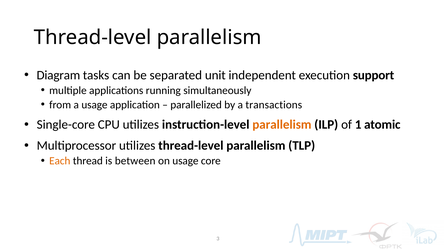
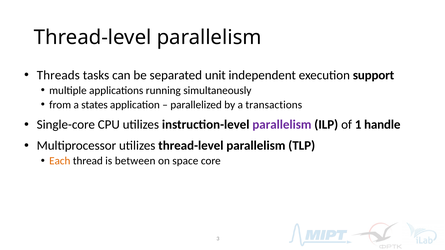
Diagram: Diagram -> Threads
a usage: usage -> states
parallelism at (282, 125) colour: orange -> purple
atomic: atomic -> handle
on usage: usage -> space
